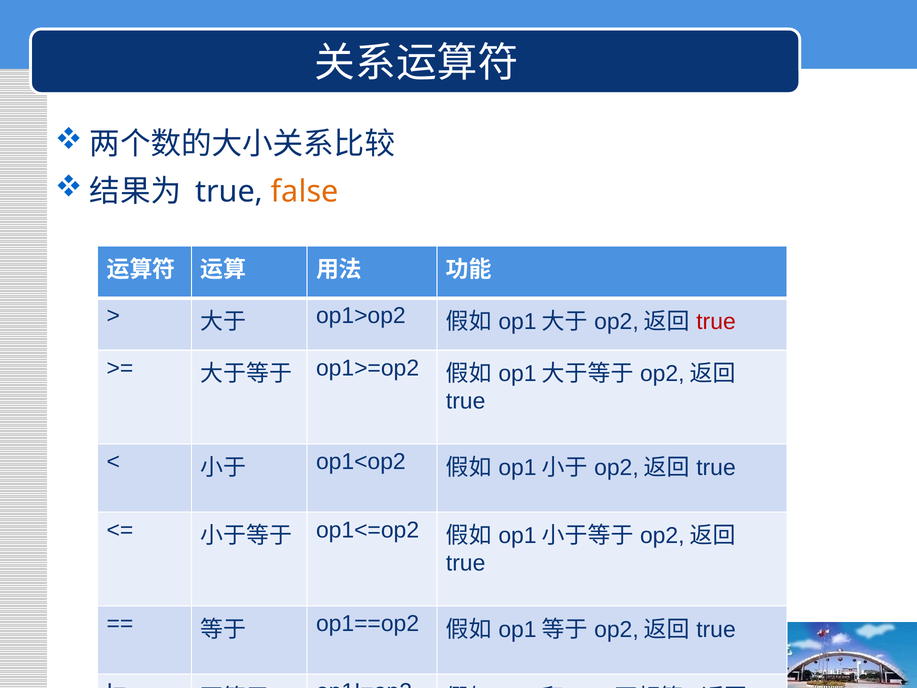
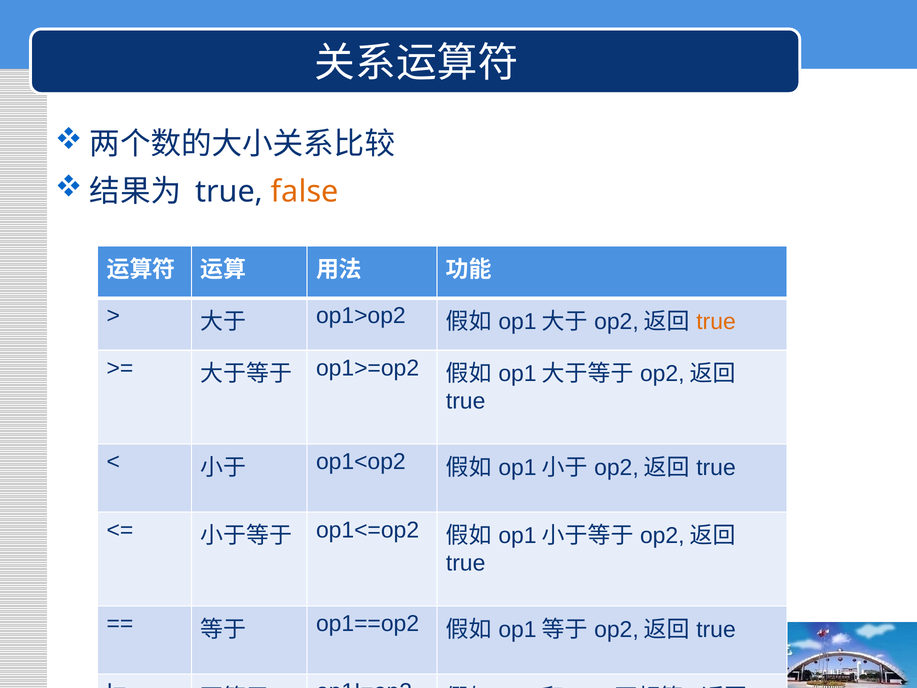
true at (716, 322) colour: red -> orange
